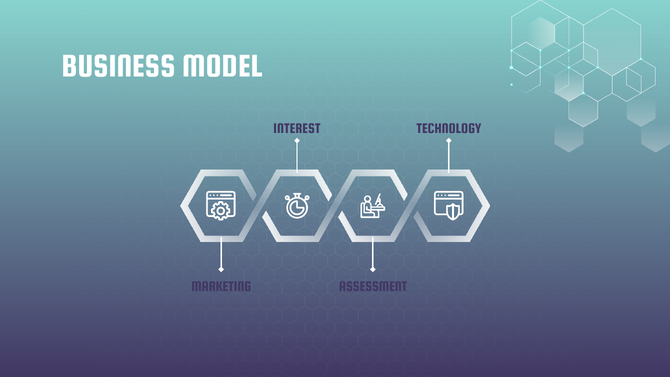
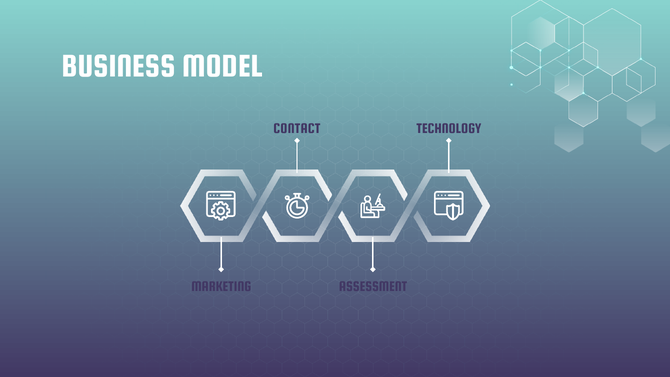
INTEREST: INTEREST -> CONTACT
